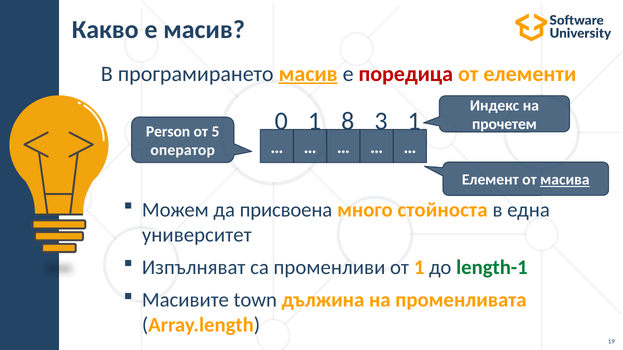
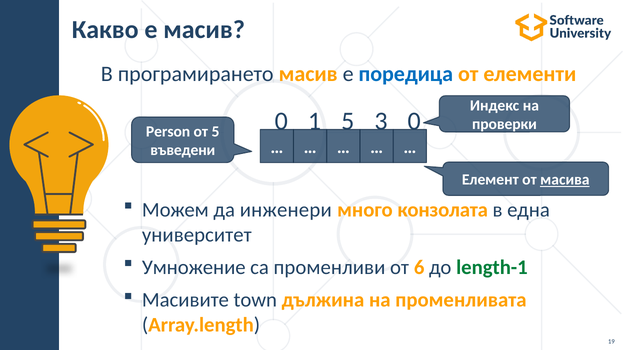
масив at (308, 74) underline: present -> none
поредица colour: red -> blue
1 8: 8 -> 5
3 1: 1 -> 0
прочетем: прочетем -> проверки
оператор: оператор -> въведени
присвоена: присвоена -> инженери
стойноста: стойноста -> конзолата
Изпълняват: Изпълняват -> Умножение
от 1: 1 -> 6
